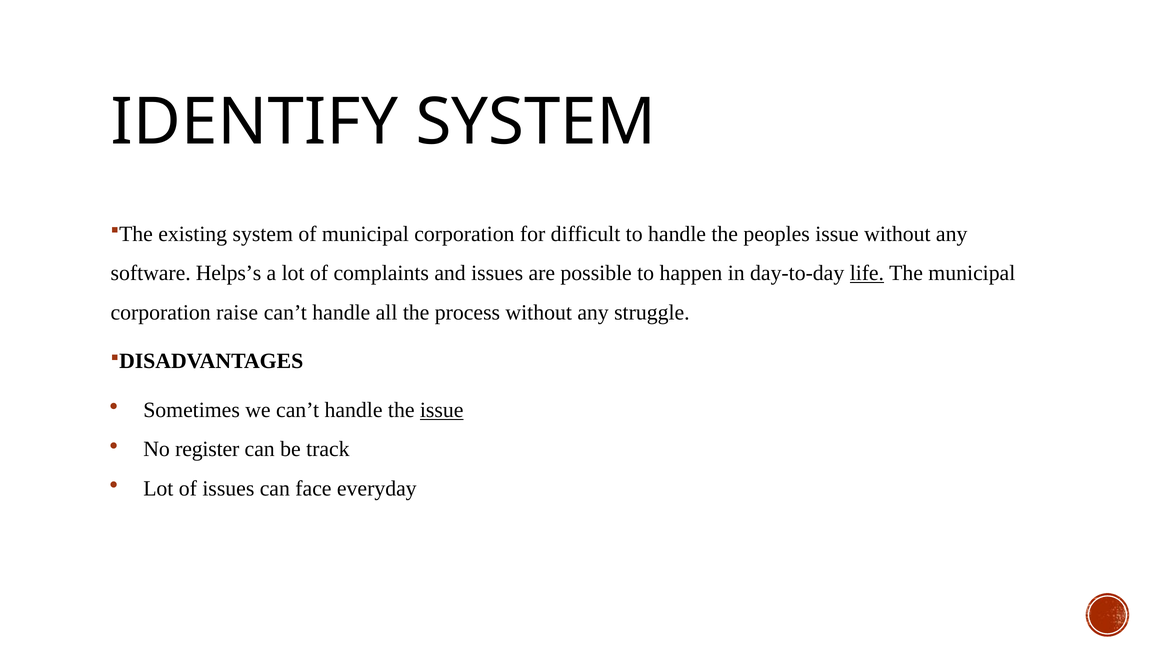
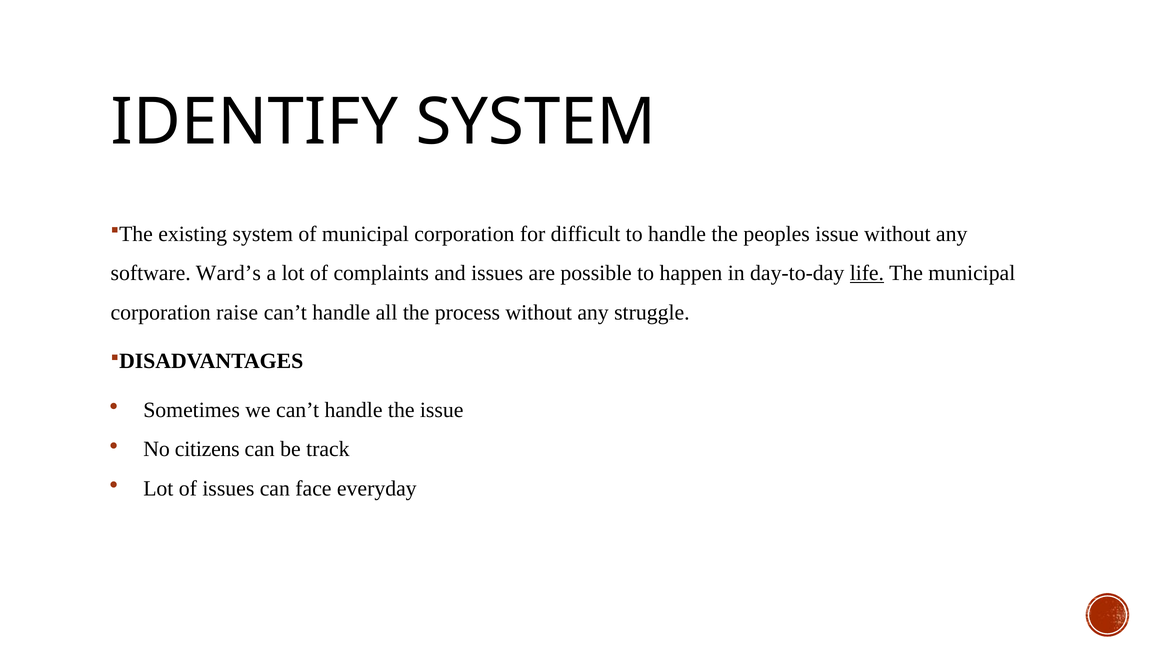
Helps’s: Helps’s -> Ward’s
issue at (442, 410) underline: present -> none
register: register -> citizens
